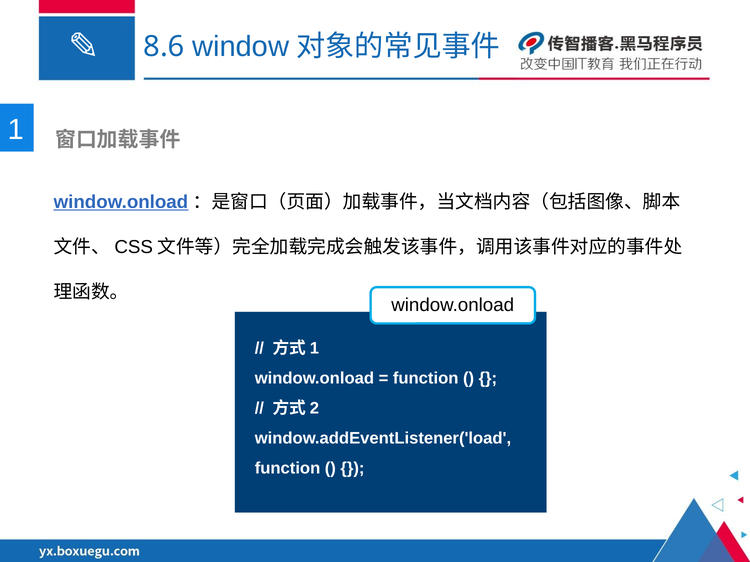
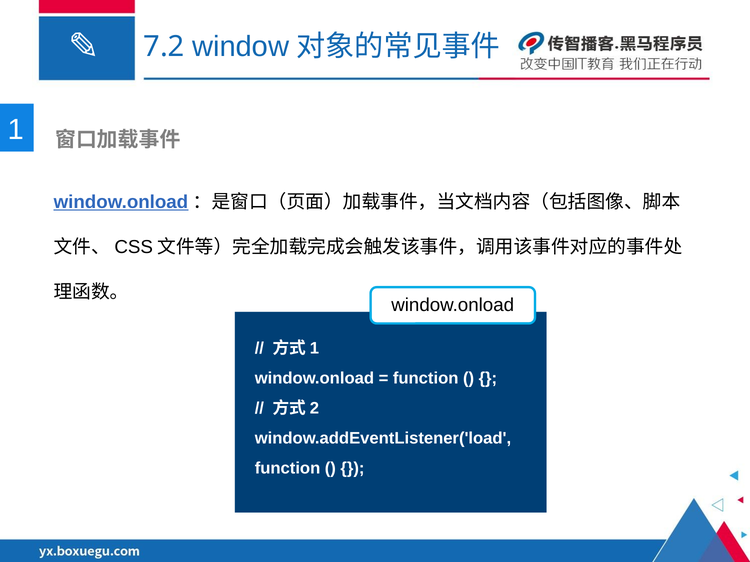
8.6: 8.6 -> 7.2
